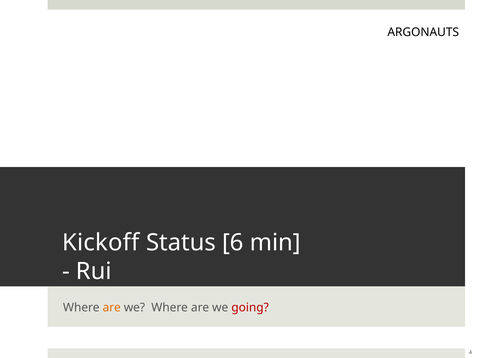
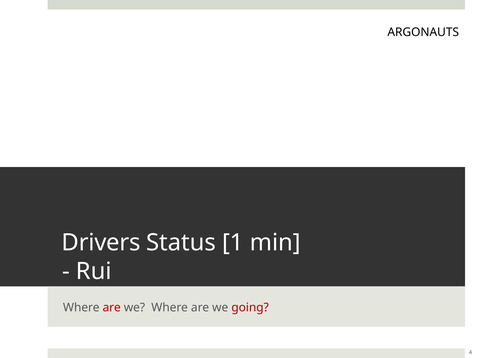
Kickoff: Kickoff -> Drivers
6: 6 -> 1
are at (112, 307) colour: orange -> red
